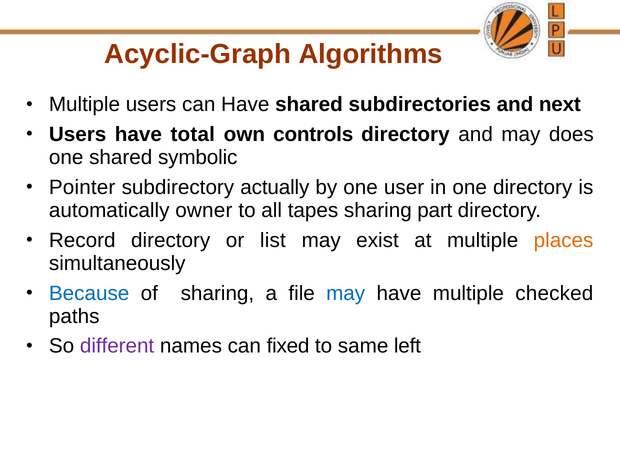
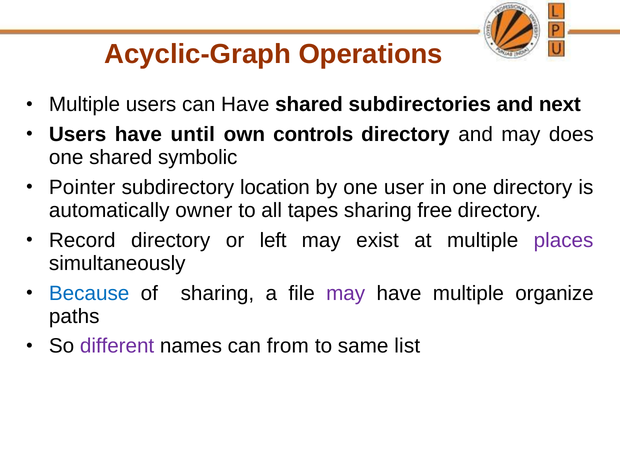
Algorithms: Algorithms -> Operations
total: total -> until
actually: actually -> location
part: part -> free
list: list -> left
places colour: orange -> purple
may at (346, 293) colour: blue -> purple
checked: checked -> organize
fixed: fixed -> from
left: left -> list
